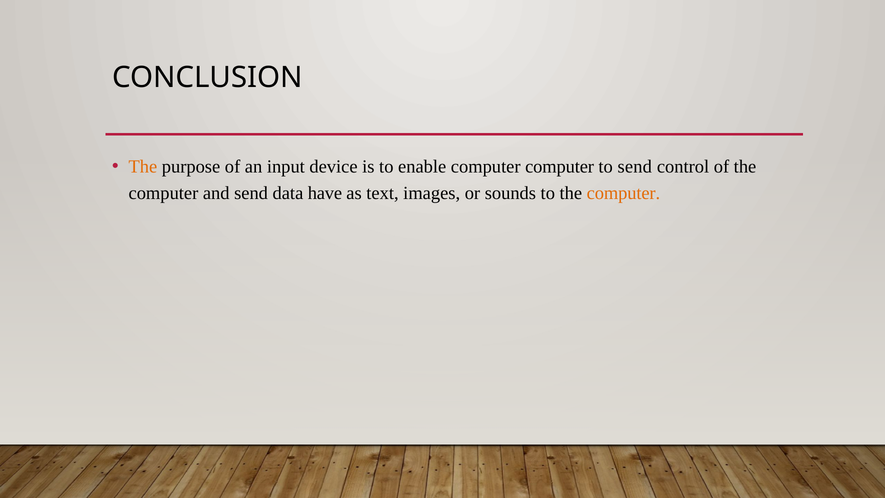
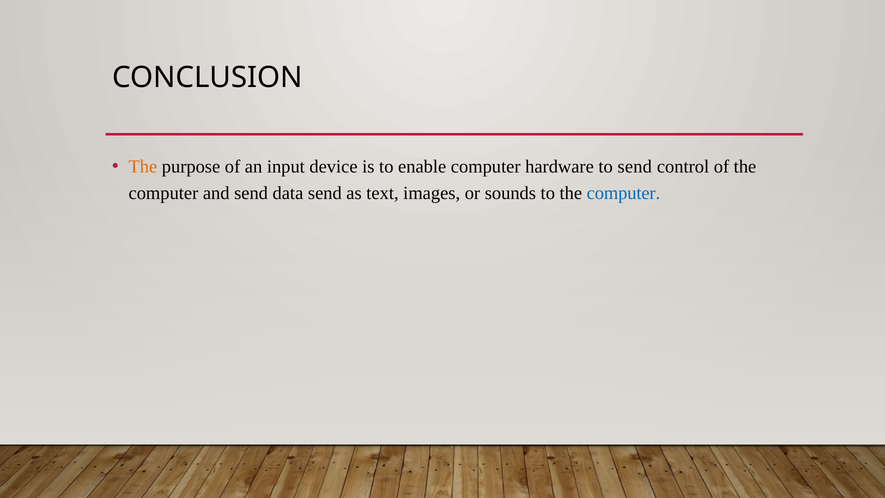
computer computer: computer -> hardware
data have: have -> send
computer at (623, 193) colour: orange -> blue
